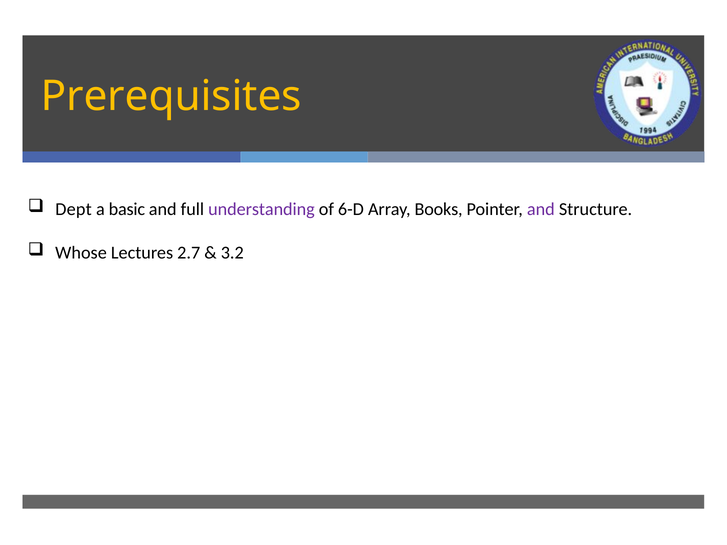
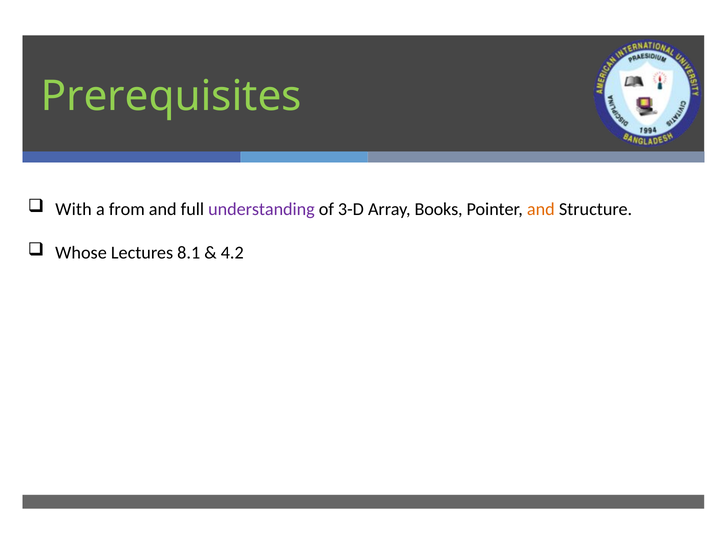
Prerequisites colour: yellow -> light green
Dept: Dept -> With
basic: basic -> from
6-D: 6-D -> 3-D
and at (541, 209) colour: purple -> orange
2.7: 2.7 -> 8.1
3.2: 3.2 -> 4.2
